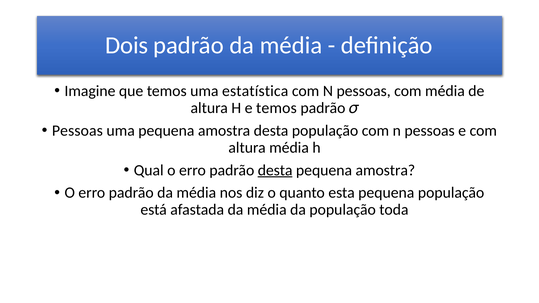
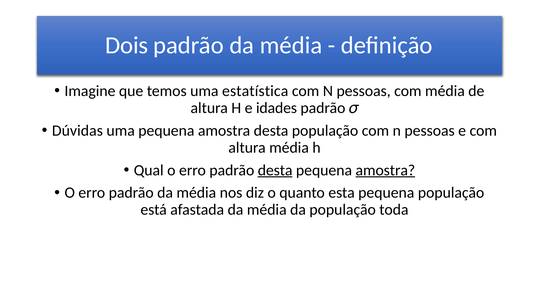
e temos: temos -> idades
Pessoas at (77, 131): Pessoas -> Dúvidas
amostra at (385, 170) underline: none -> present
